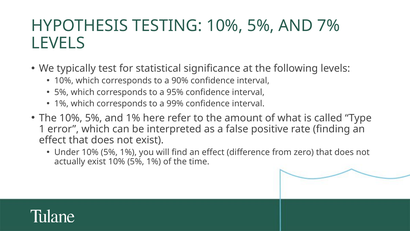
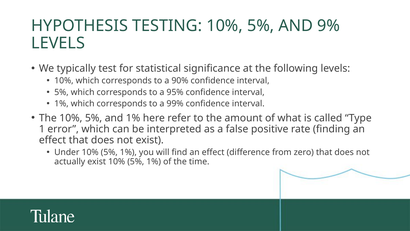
7%: 7% -> 9%
